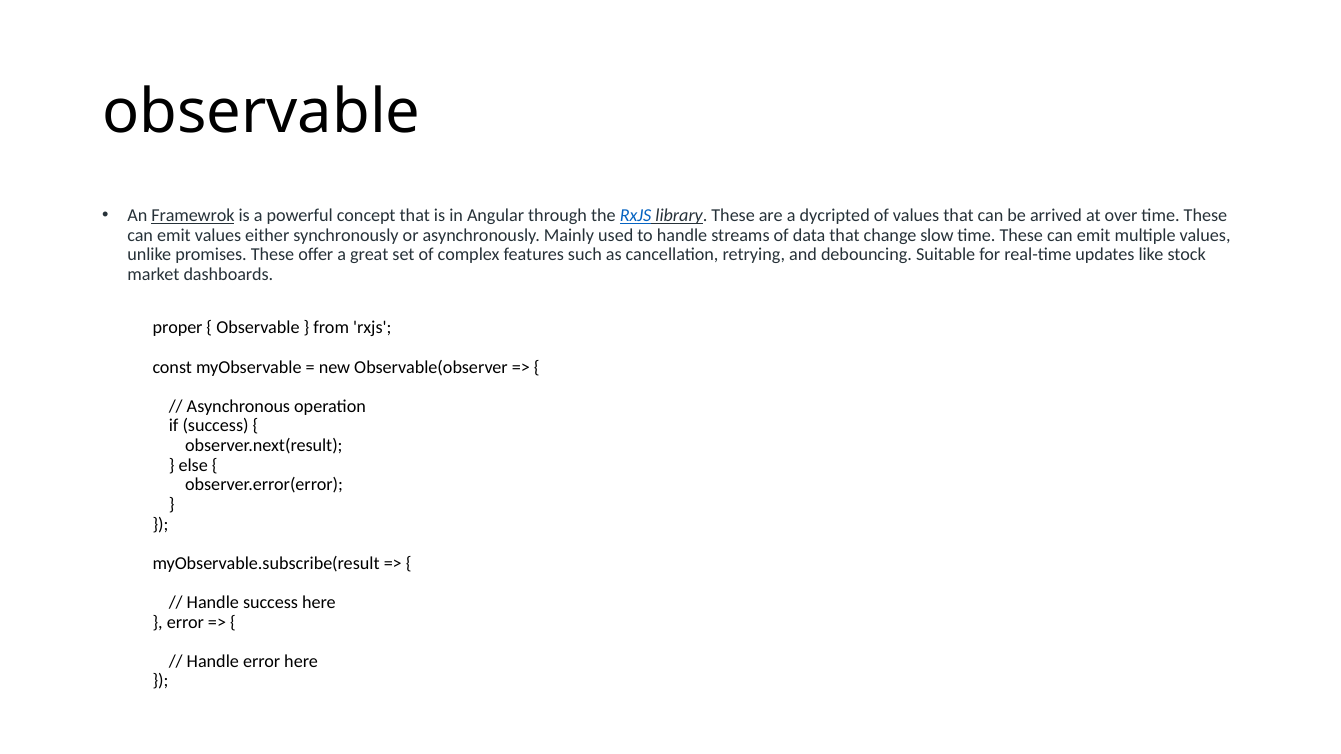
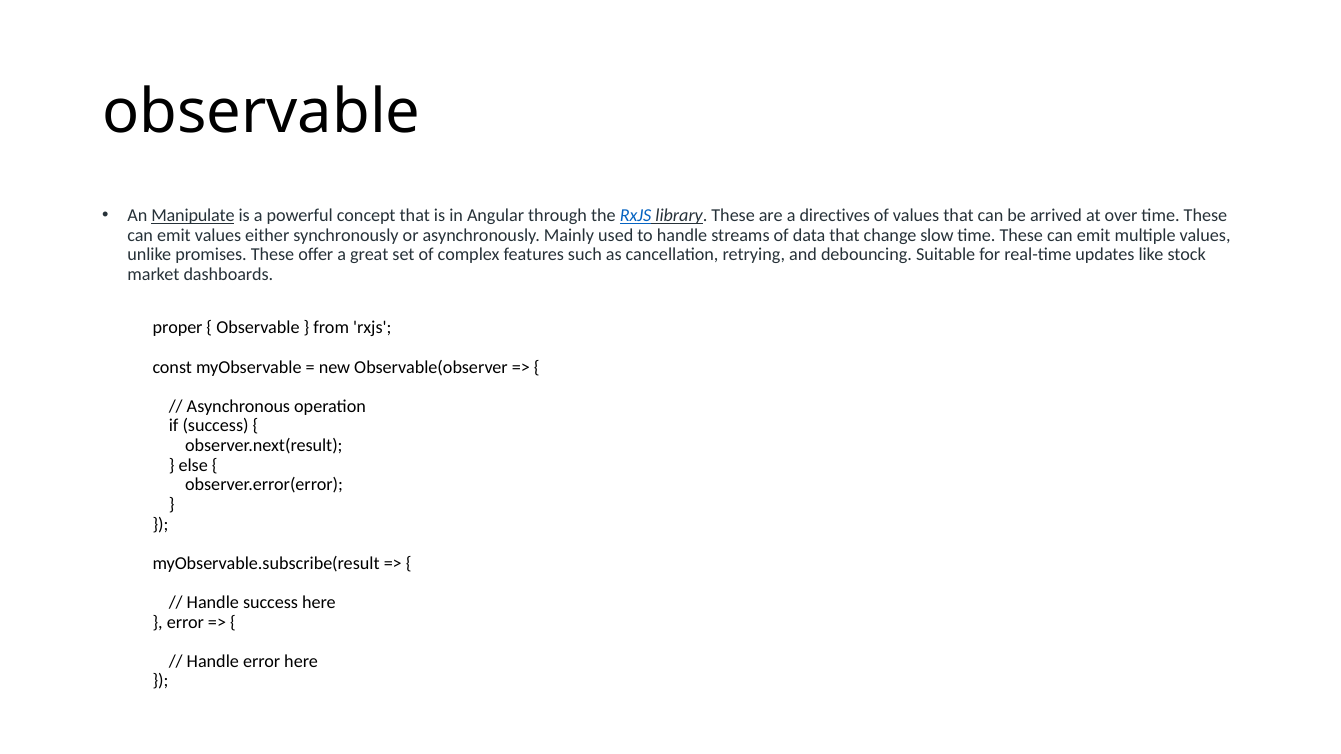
Framewrok: Framewrok -> Manipulate
dycripted: dycripted -> directives
